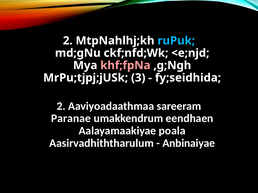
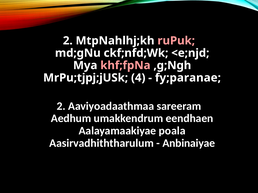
ruPuk colour: light blue -> pink
3: 3 -> 4
fy;seidhida: fy;seidhida -> fy;paranae
Paranae: Paranae -> Aedhum
